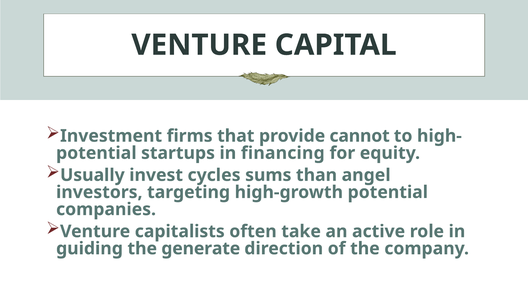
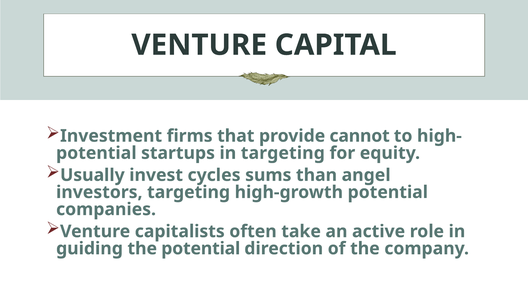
in financing: financing -> targeting
the generate: generate -> potential
